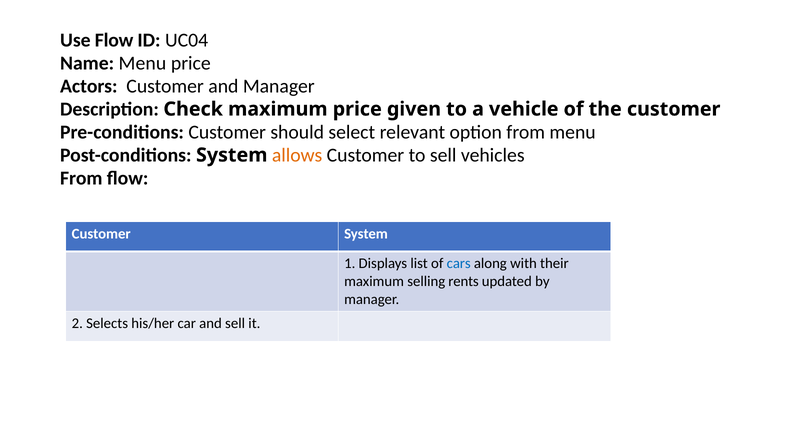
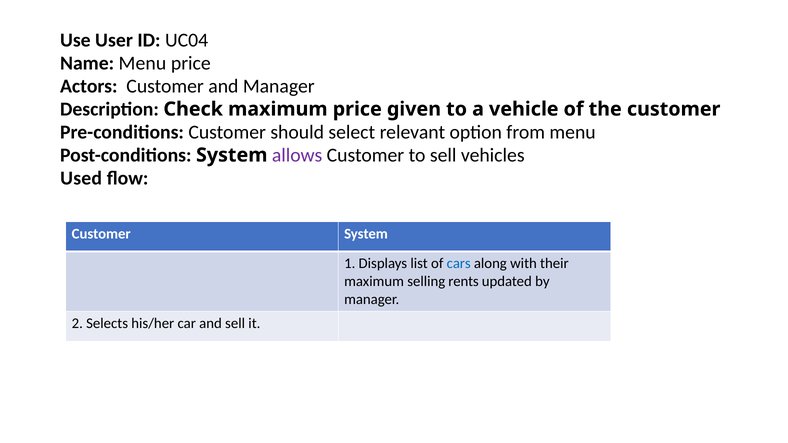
Use Flow: Flow -> User
allows colour: orange -> purple
From at (81, 178): From -> Used
